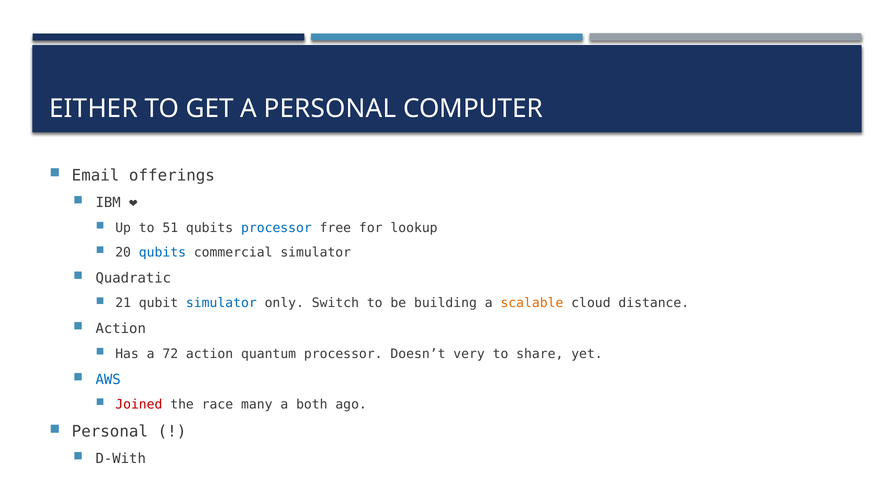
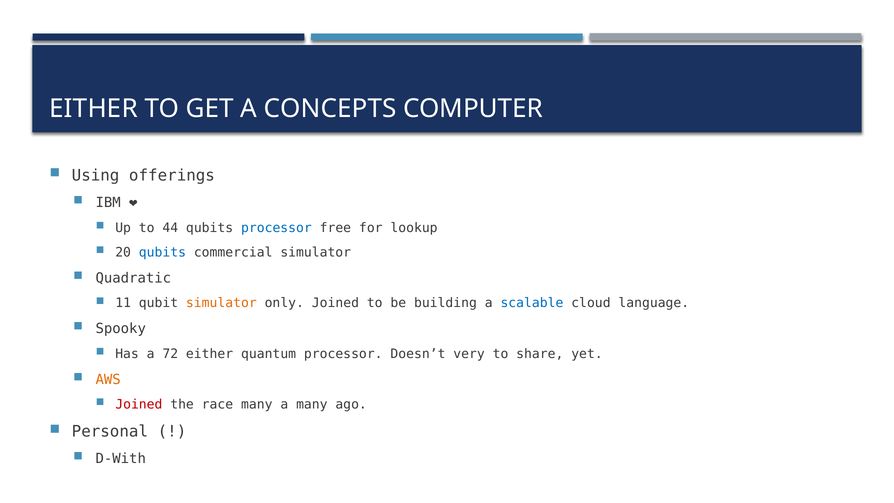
A PERSONAL: PERSONAL -> CONCEPTS
Email: Email -> Using
51: 51 -> 44
21: 21 -> 11
simulator at (221, 303) colour: blue -> orange
only Switch: Switch -> Joined
scalable colour: orange -> blue
distance: distance -> language
Action at (121, 329): Action -> Spooky
72 action: action -> either
AWS colour: blue -> orange
a both: both -> many
